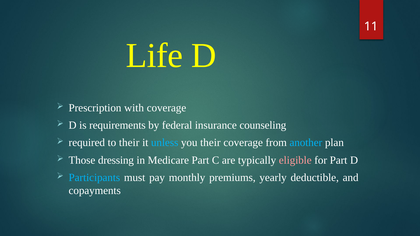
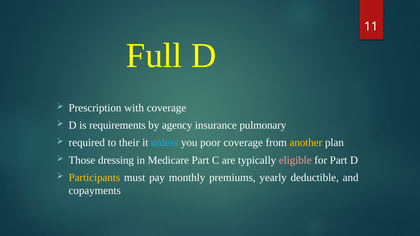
Life: Life -> Full
federal: federal -> agency
counseling: counseling -> pulmonary
you their: their -> poor
another colour: light blue -> yellow
Participants colour: light blue -> yellow
